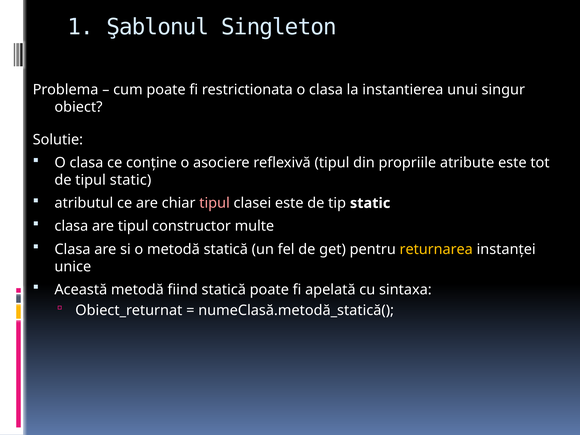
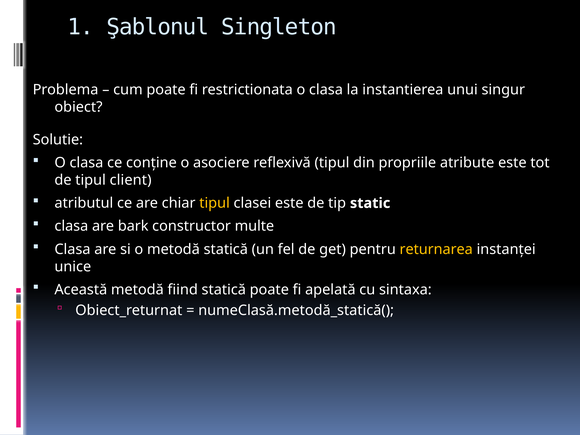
tipul static: static -> client
tipul at (215, 203) colour: pink -> yellow
are tipul: tipul -> bark
